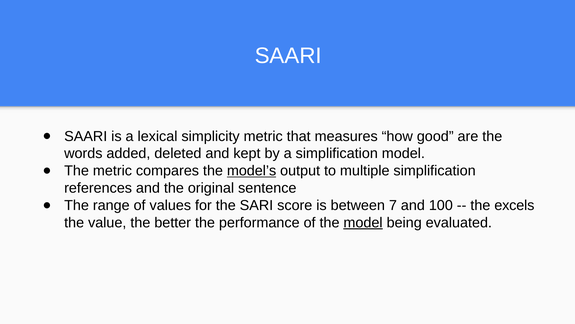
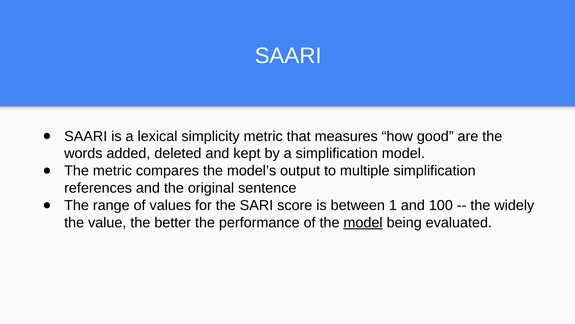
model’s underline: present -> none
7: 7 -> 1
excels: excels -> widely
